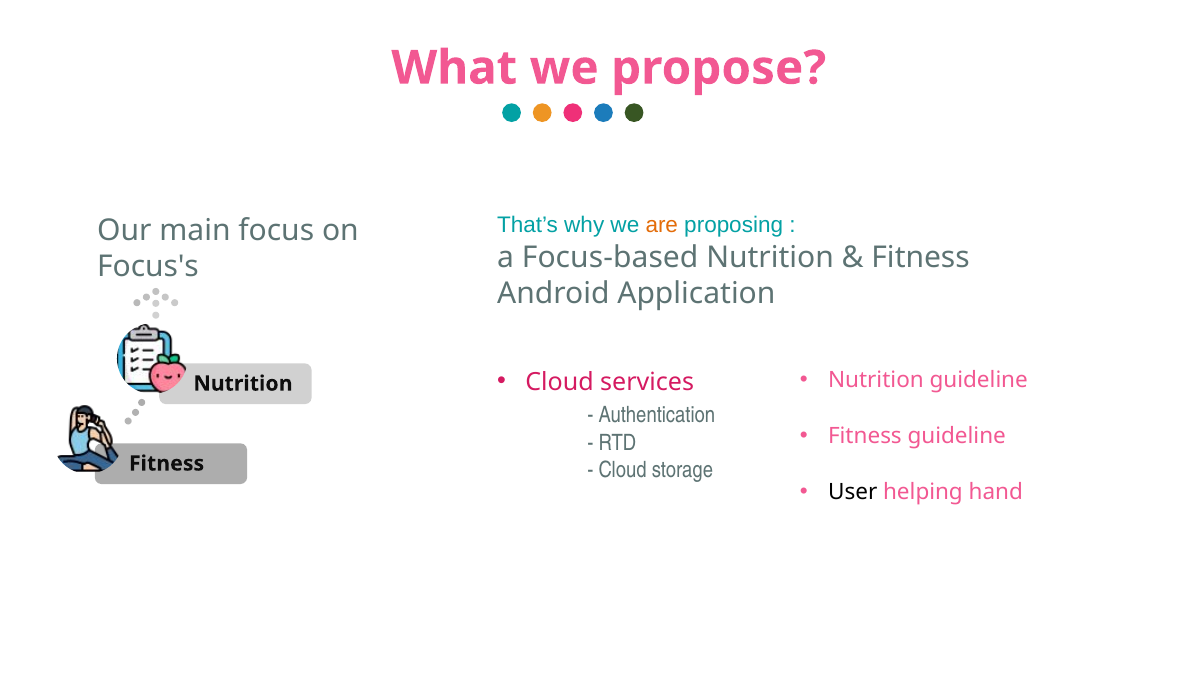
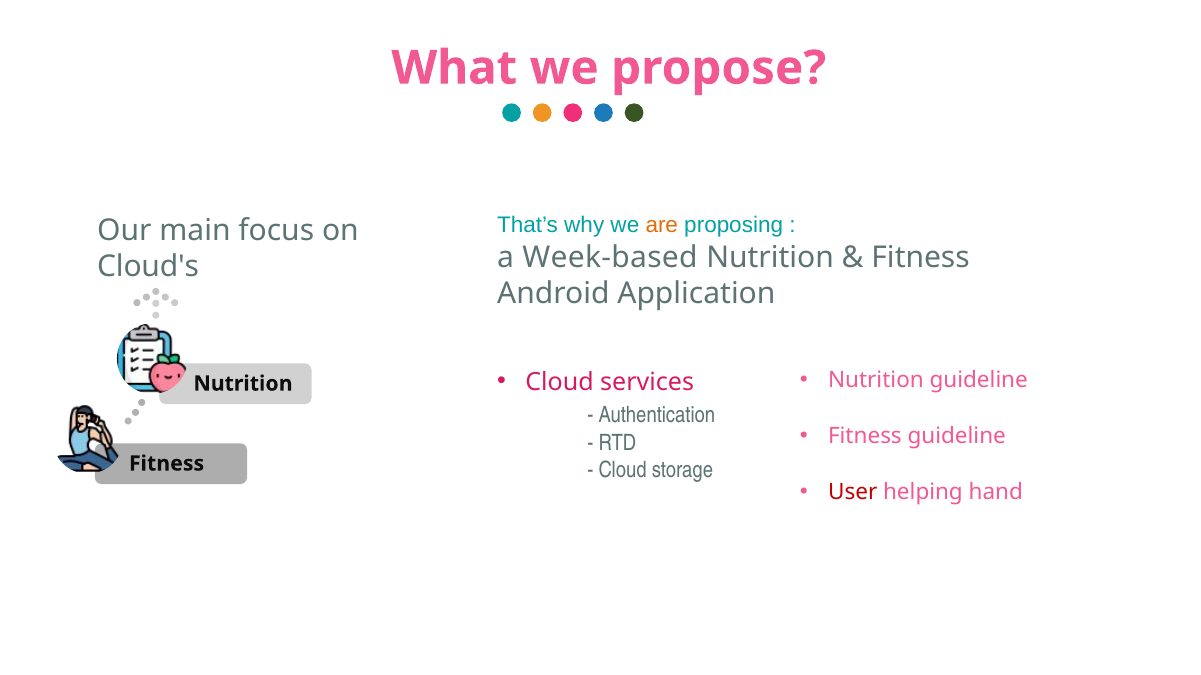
Focus-based: Focus-based -> Week-based
Focus's: Focus's -> Cloud's
User colour: black -> red
